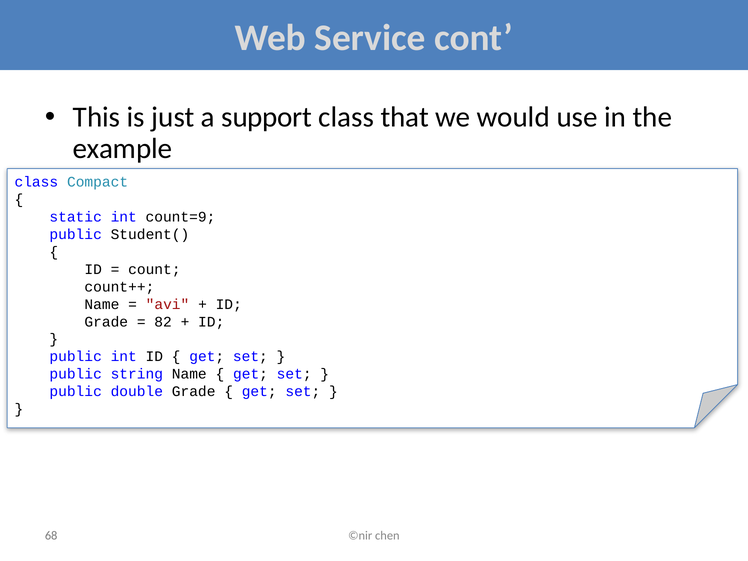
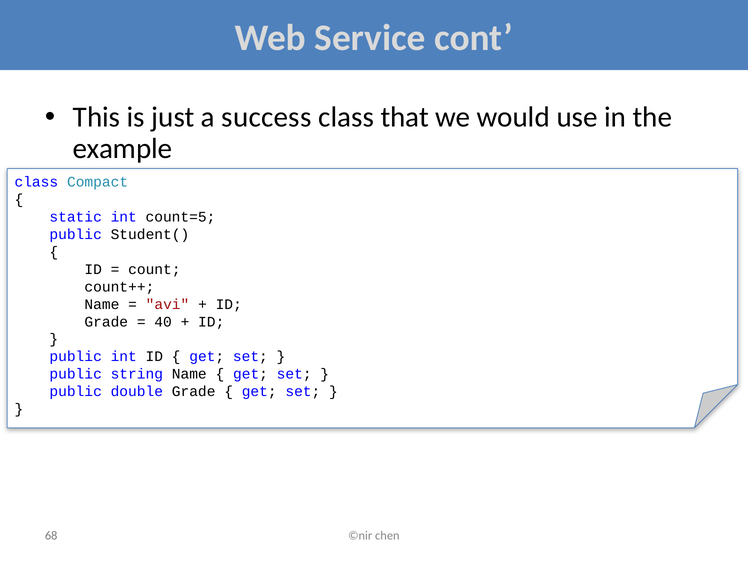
support: support -> success
count=9: count=9 -> count=5
82: 82 -> 40
